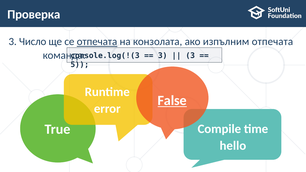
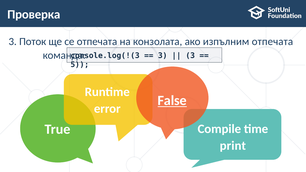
Число: Число -> Поток
отпечата at (97, 42) underline: present -> none
hello: hello -> print
